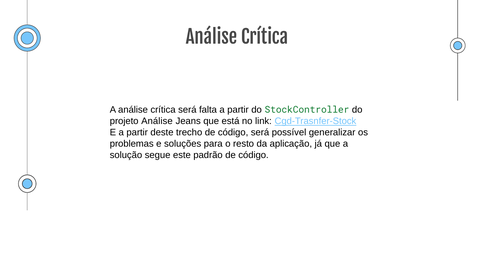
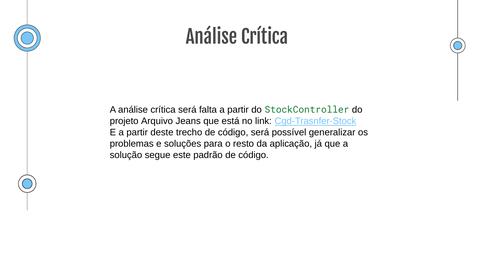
projeto Análise: Análise -> Arquivo
